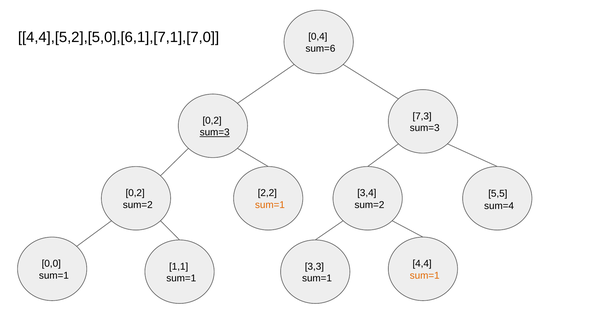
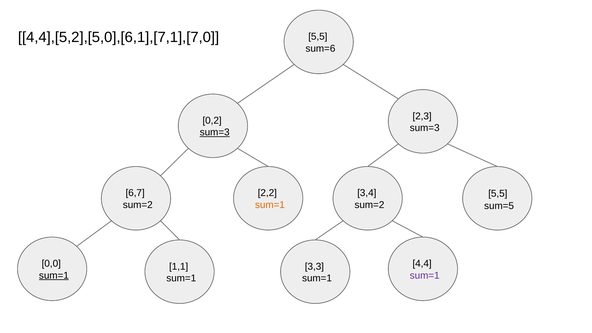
0,4 at (318, 37): 0,4 -> 5,5
7,3: 7,3 -> 2,3
0,2 at (135, 193): 0,2 -> 6,7
sum=4: sum=4 -> sum=5
sum=1 at (54, 275) underline: none -> present
sum=1 at (425, 275) colour: orange -> purple
